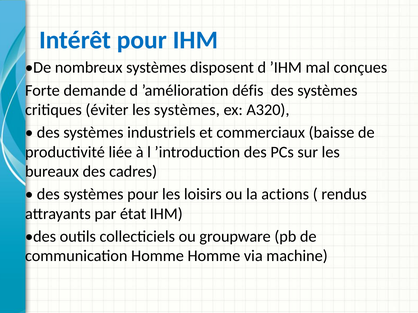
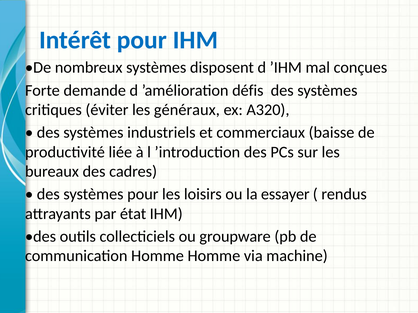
les systèmes: systèmes -> généraux
actions: actions -> essayer
